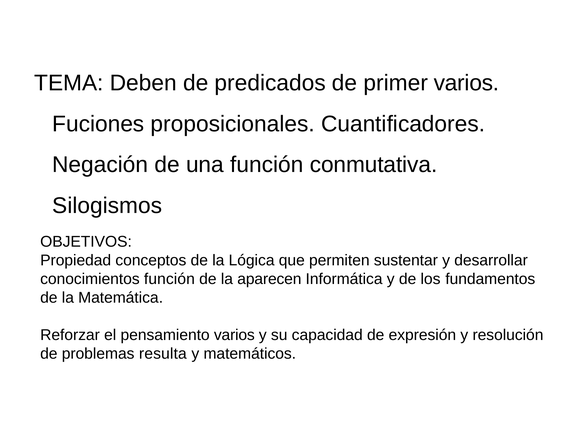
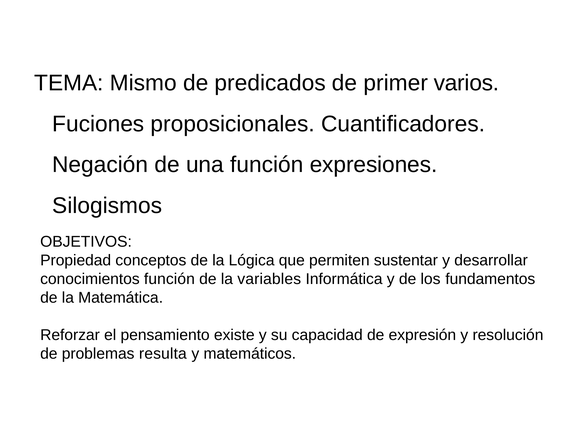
Deben: Deben -> Mismo
conmutativa: conmutativa -> expresiones
aparecen: aparecen -> variables
pensamiento varios: varios -> existe
